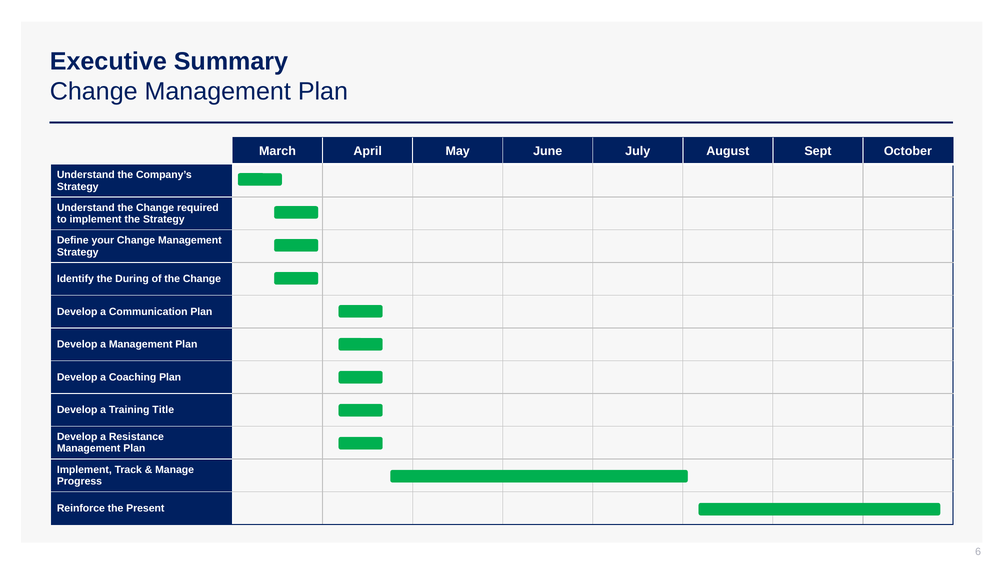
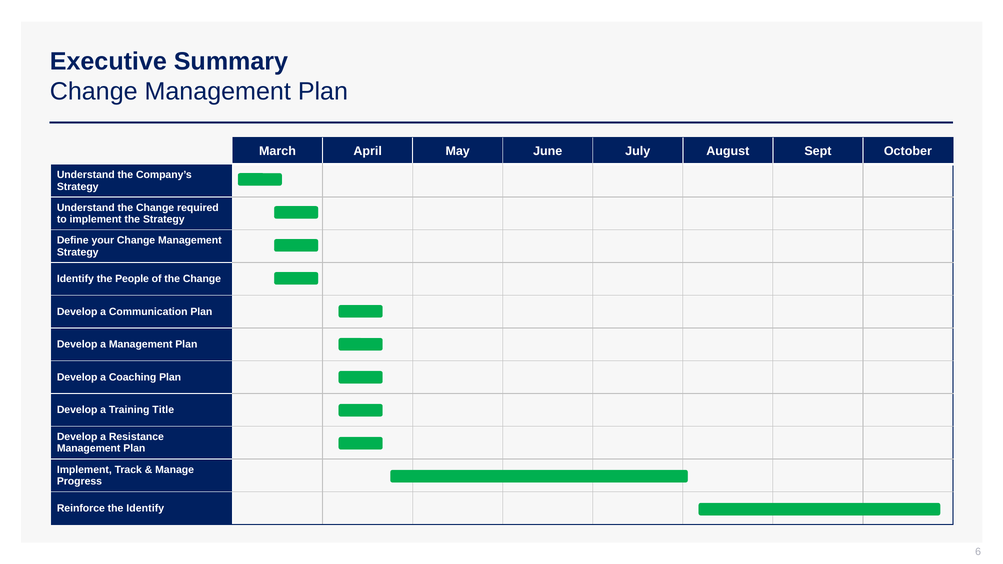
During: During -> People
the Present: Present -> Identify
